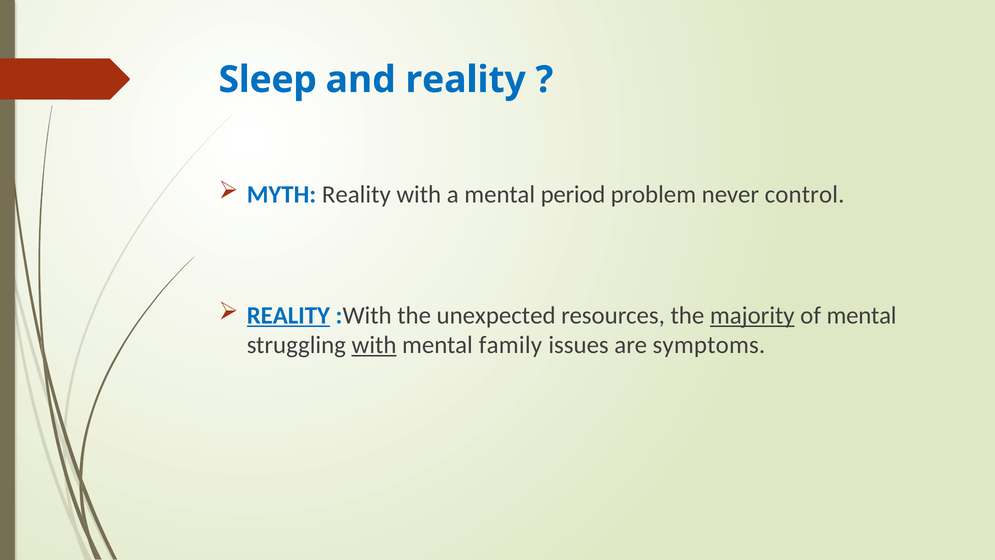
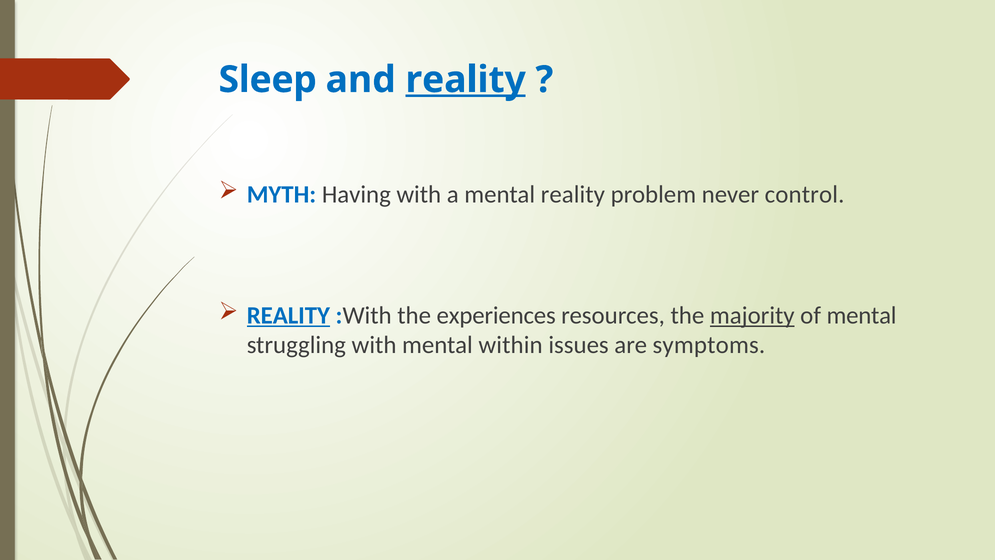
reality at (466, 80) underline: none -> present
MYTH Reality: Reality -> Having
mental period: period -> reality
unexpected: unexpected -> experiences
with at (374, 345) underline: present -> none
family: family -> within
